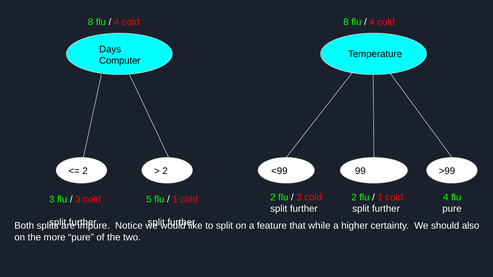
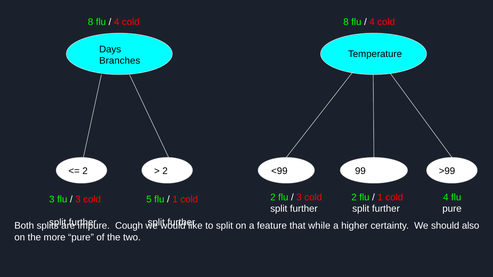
Computer: Computer -> Branches
Notice: Notice -> Cough
